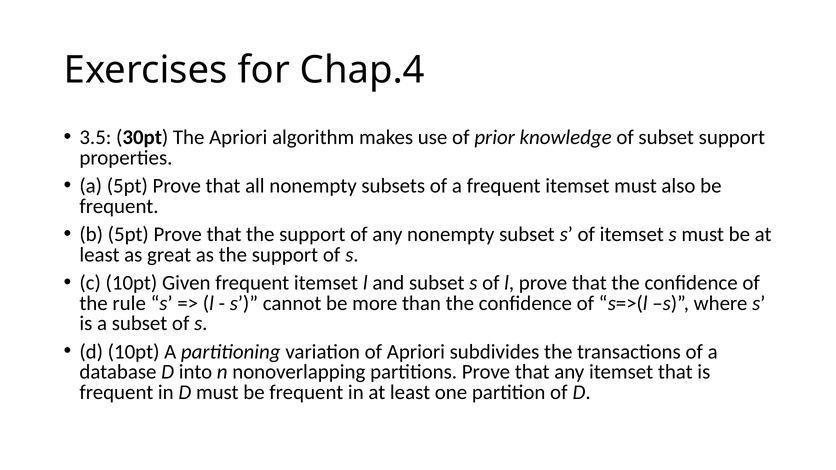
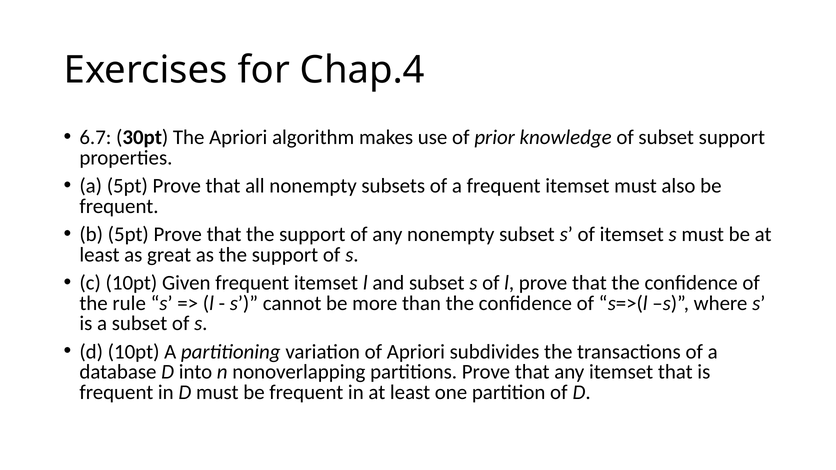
3.5: 3.5 -> 6.7
